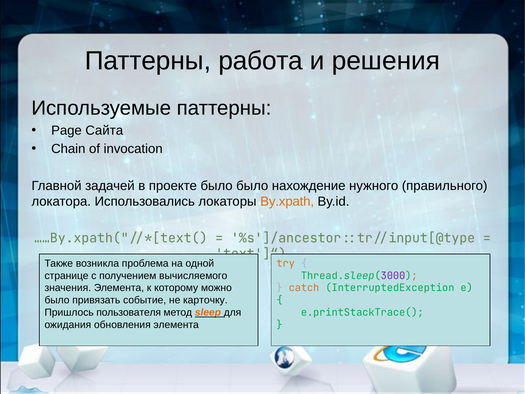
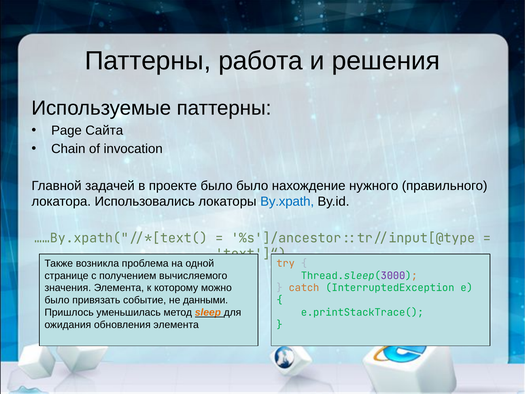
By.xpath colour: orange -> blue
карточку: карточку -> данными
пользователя: пользователя -> уменьшилась
